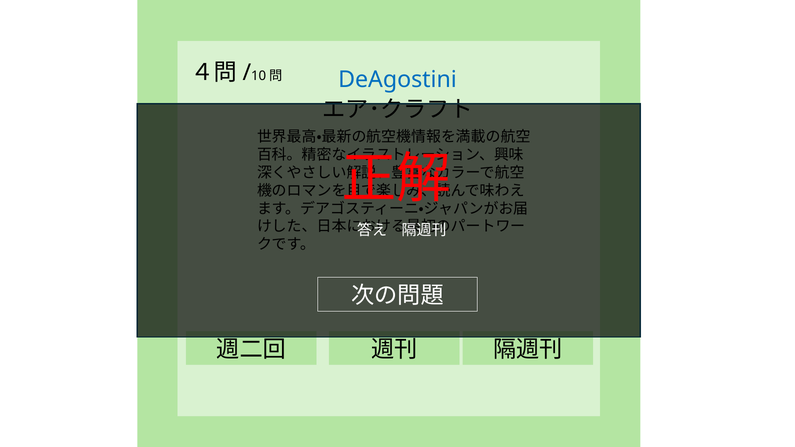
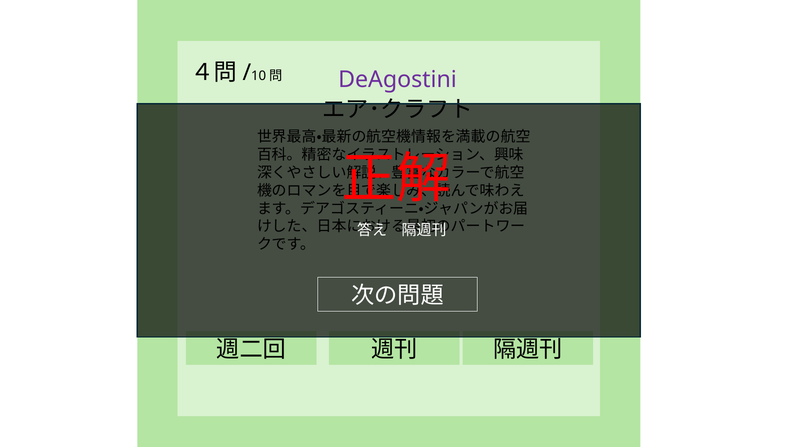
DeAgostini colour: blue -> purple
